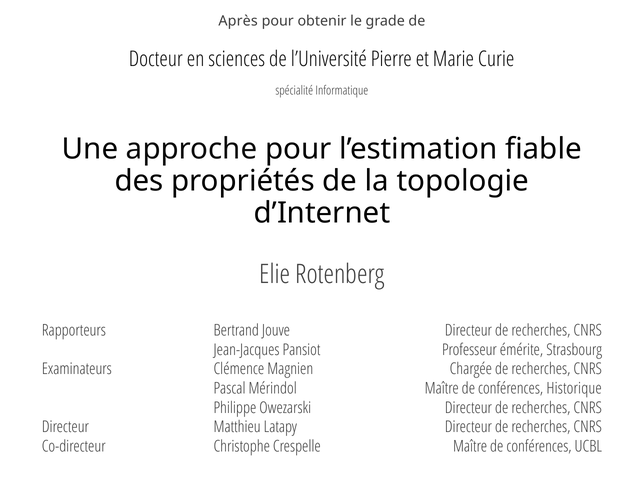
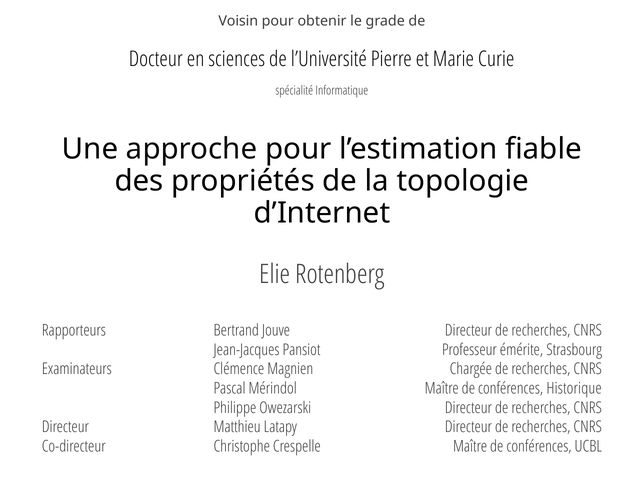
Après: Après -> Voisin
